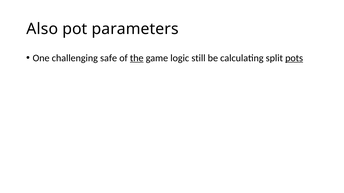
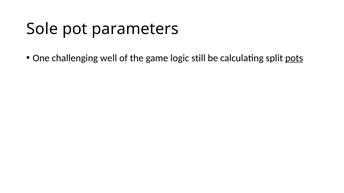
Also: Also -> Sole
safe: safe -> well
the underline: present -> none
